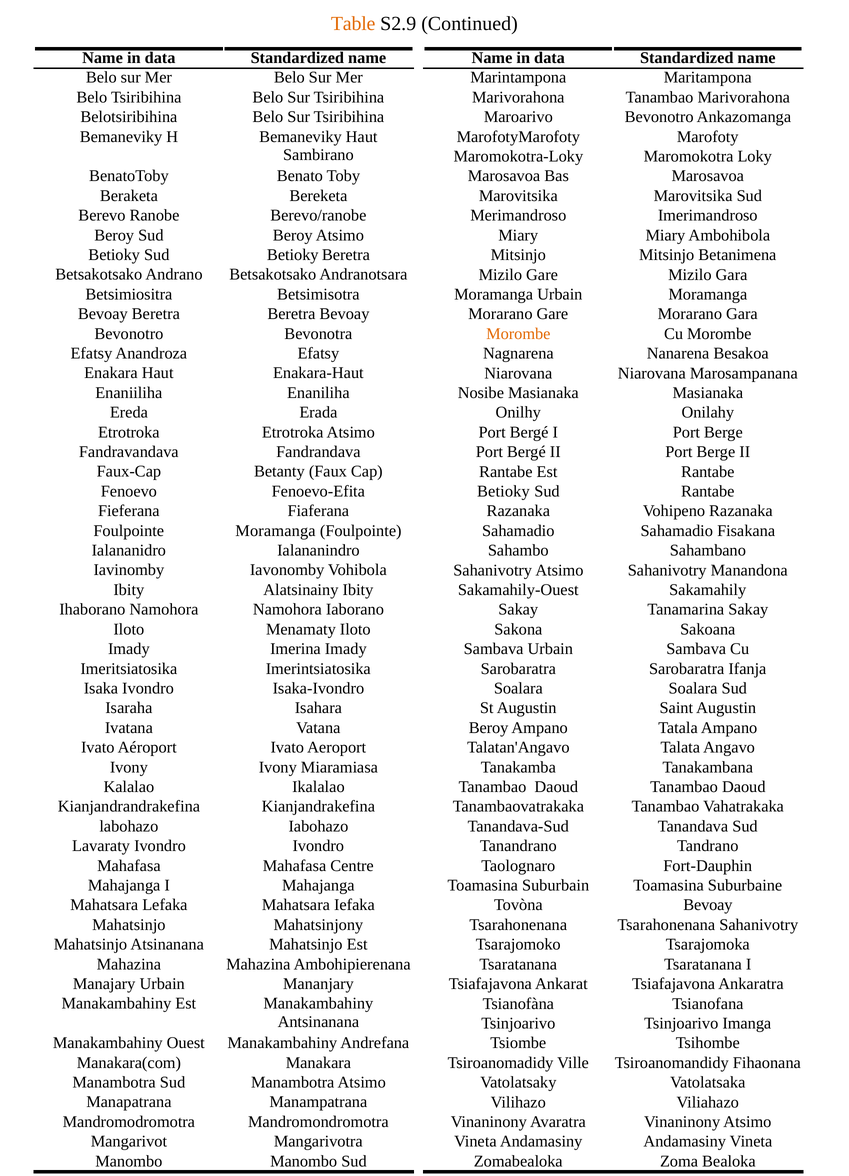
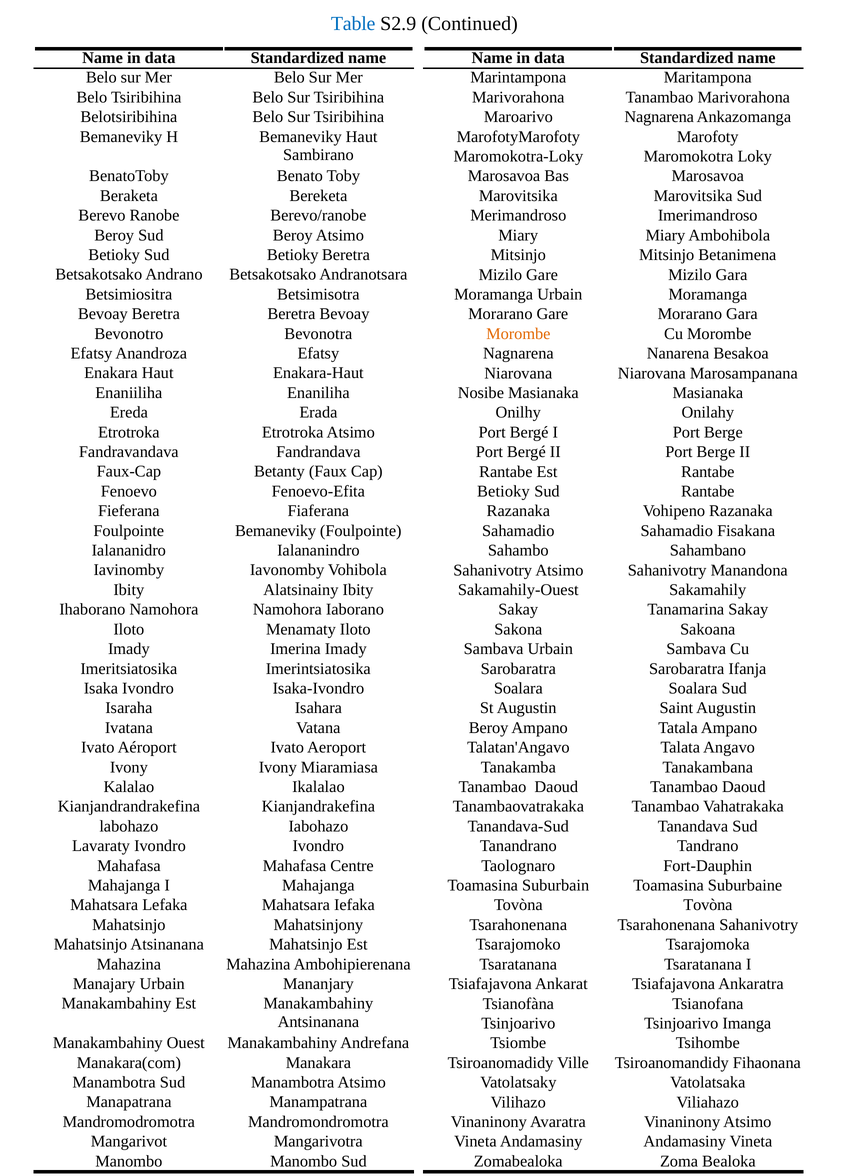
Table colour: orange -> blue
Maroarivo Bevonotro: Bevonotro -> Nagnarena
Foulpointe Moramanga: Moramanga -> Bemaneviky
Tovòna Bevoay: Bevoay -> Tovòna
